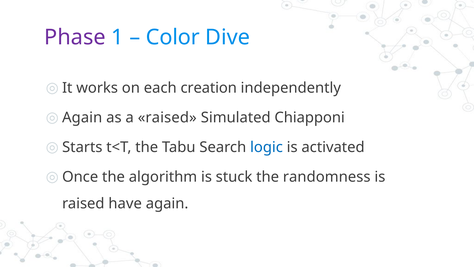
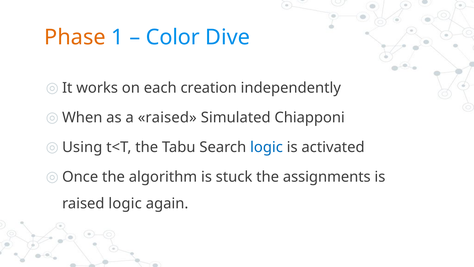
Phase colour: purple -> orange
Again at (82, 117): Again -> When
Starts: Starts -> Using
randomness: randomness -> assignments
raised have: have -> logic
